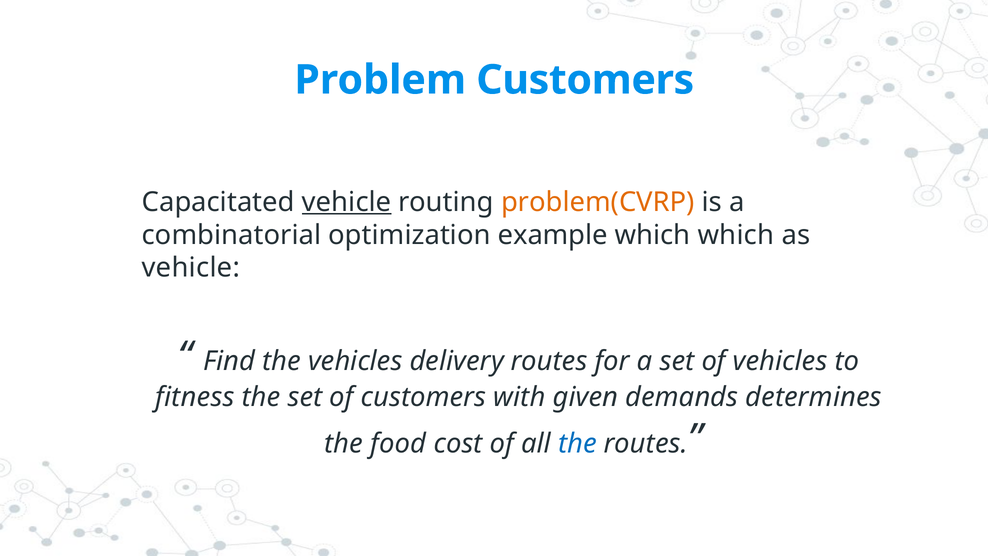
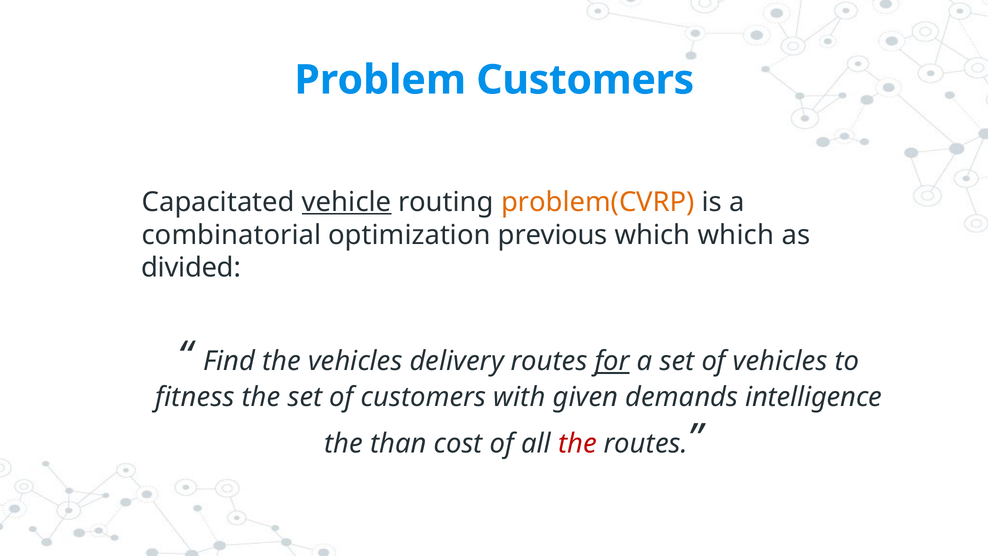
example: example -> previous
vehicle at (191, 268): vehicle -> divided
for underline: none -> present
determines: determines -> intelligence
food: food -> than
the at (577, 443) colour: blue -> red
